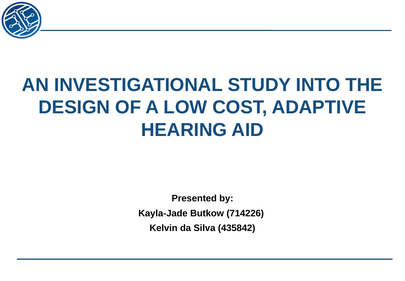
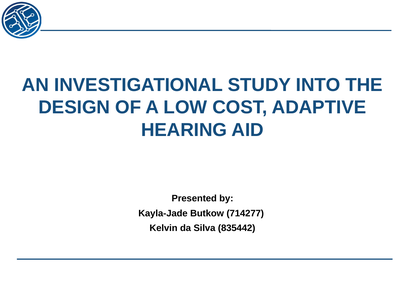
714226: 714226 -> 714277
435842: 435842 -> 835442
